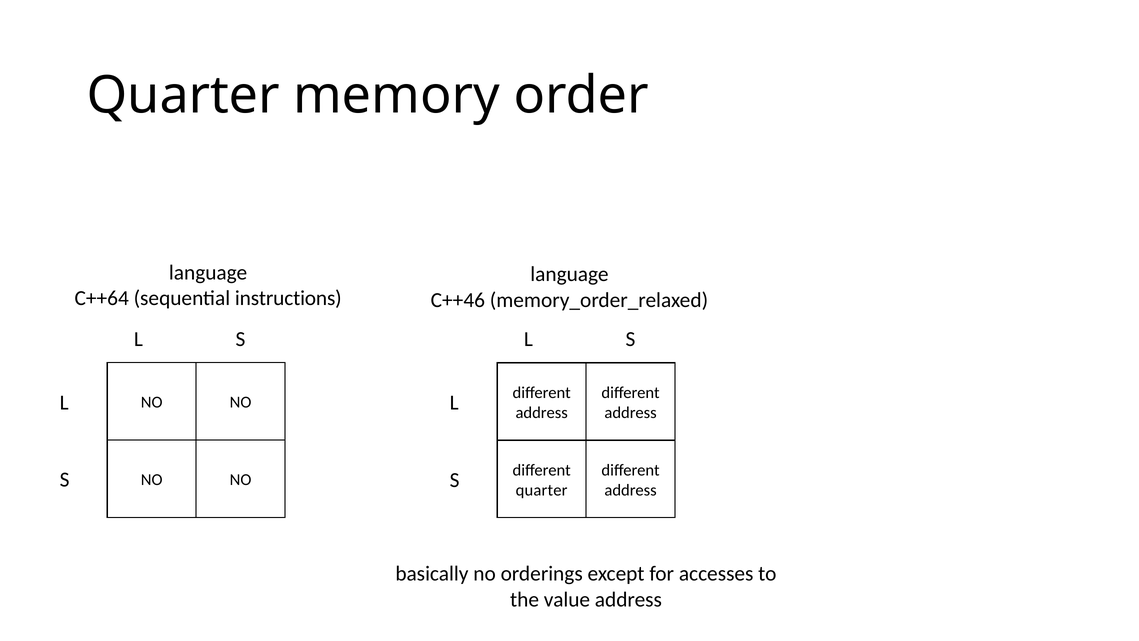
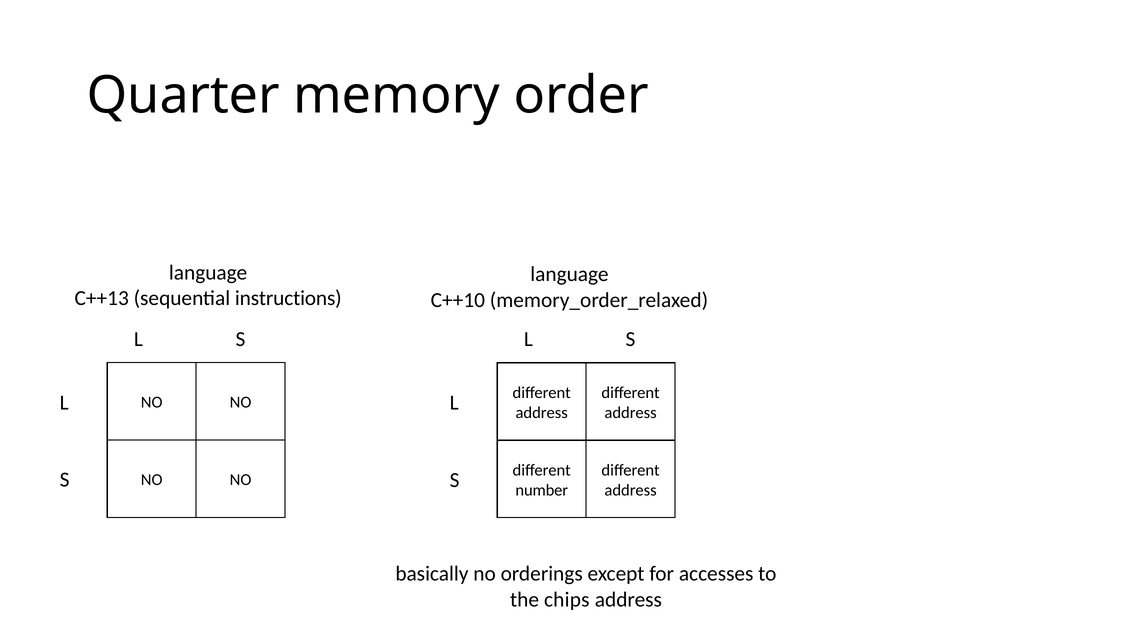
C++64: C++64 -> C++13
C++46: C++46 -> C++10
quarter at (542, 490): quarter -> number
value: value -> chips
